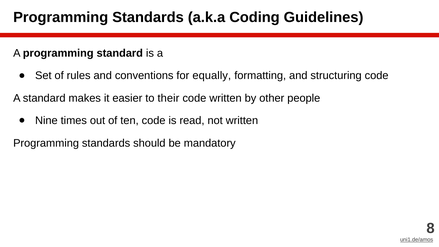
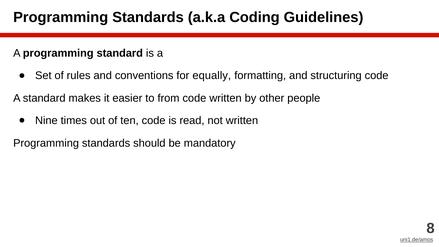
their: their -> from
